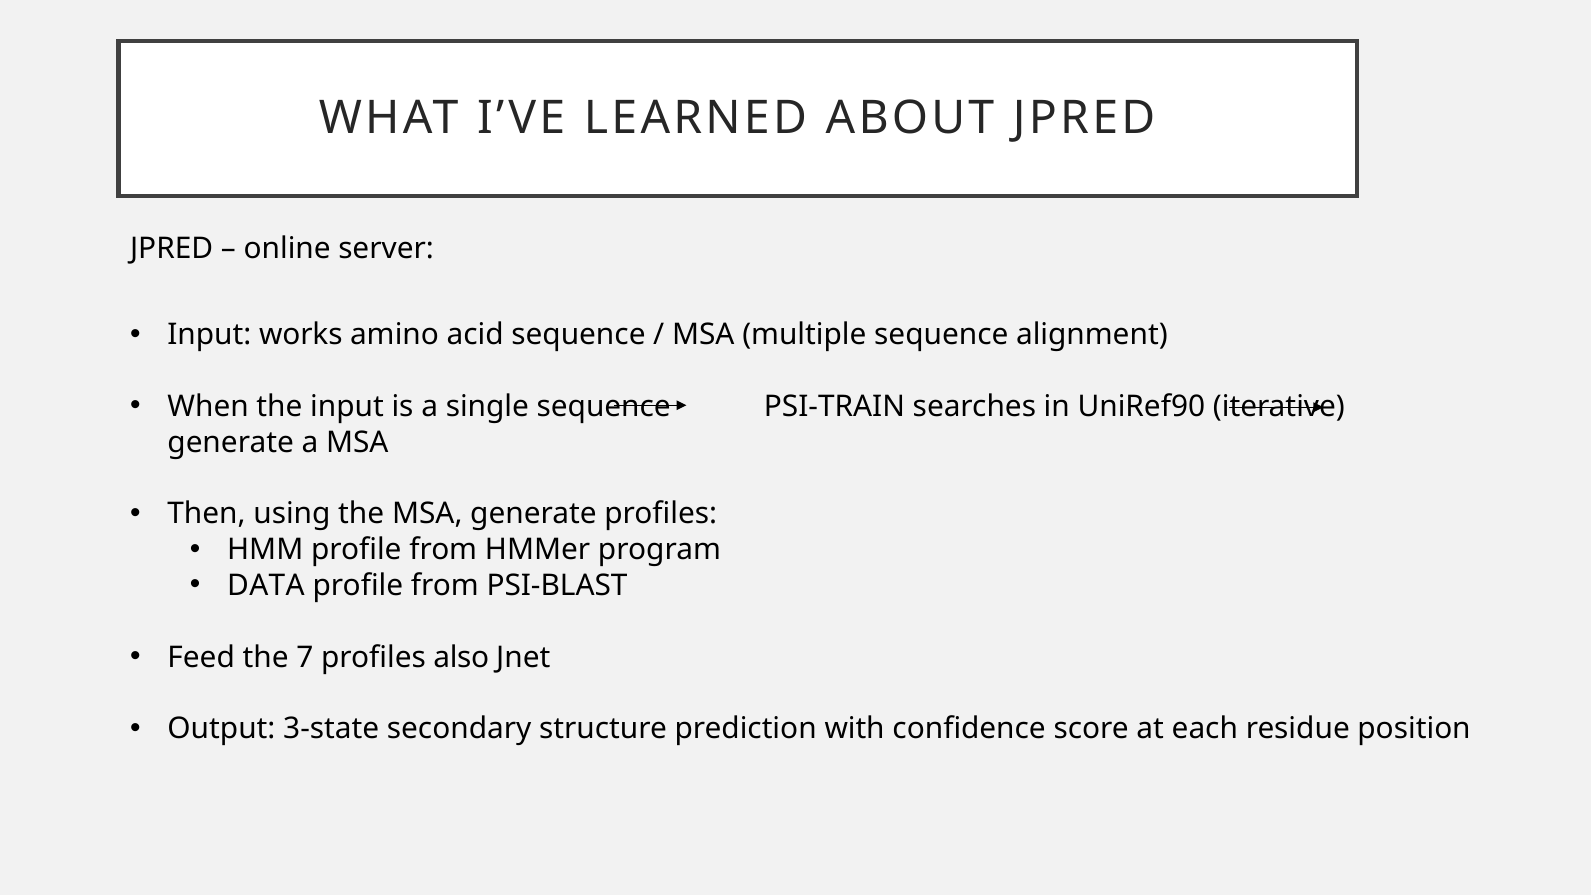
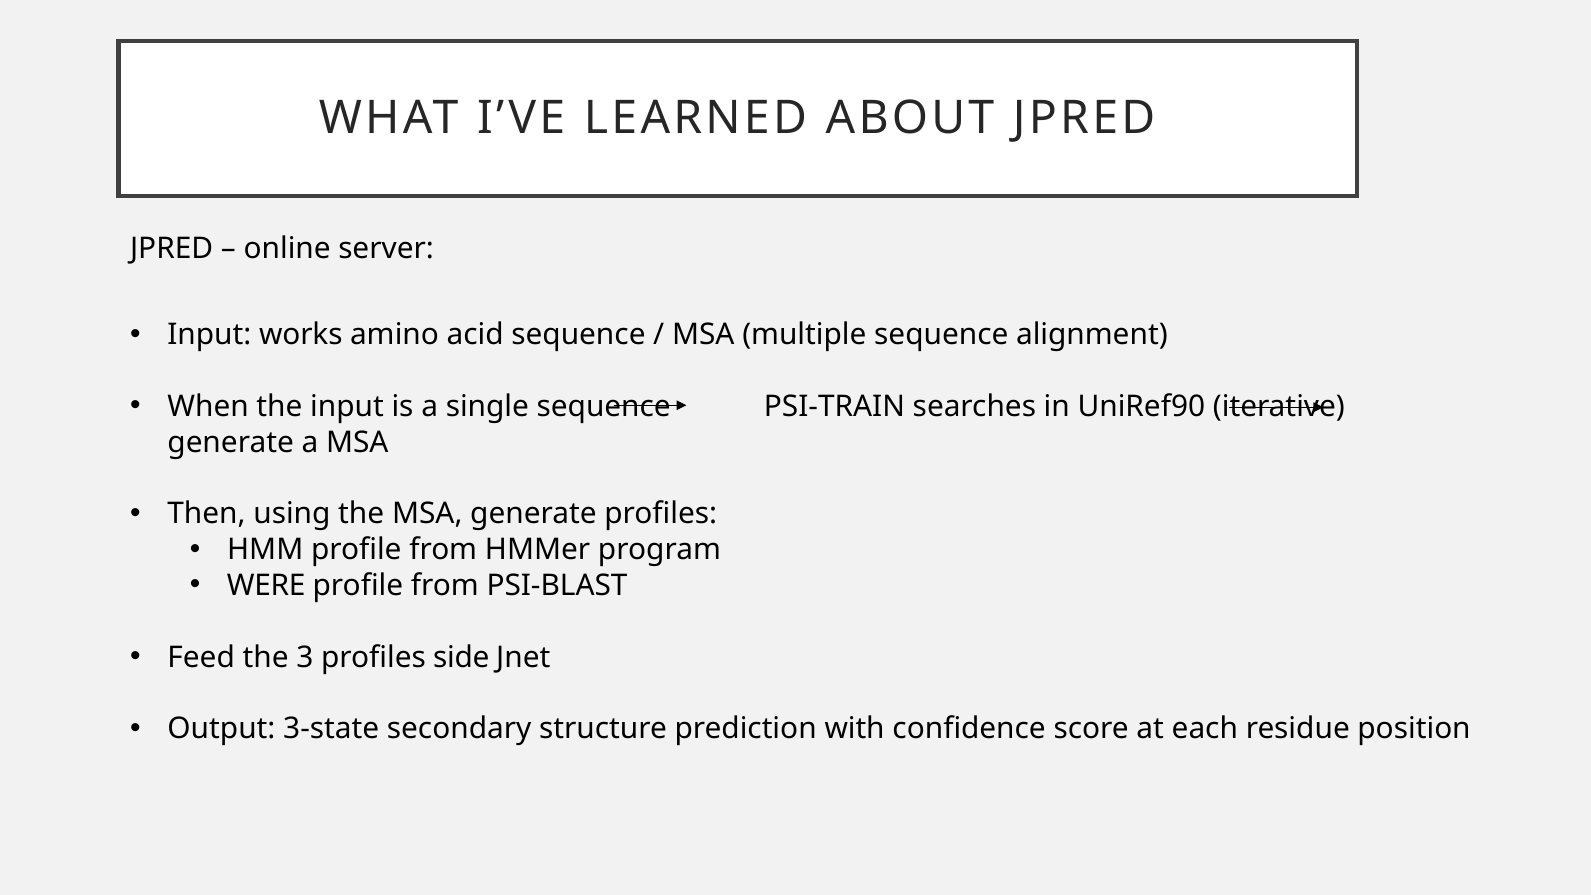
DATA: DATA -> WERE
7: 7 -> 3
also: also -> side
